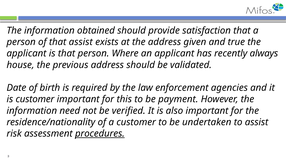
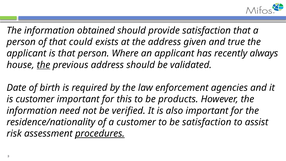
that assist: assist -> could
the at (43, 65) underline: none -> present
payment: payment -> products
be undertaken: undertaken -> satisfaction
